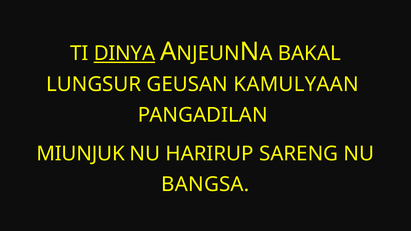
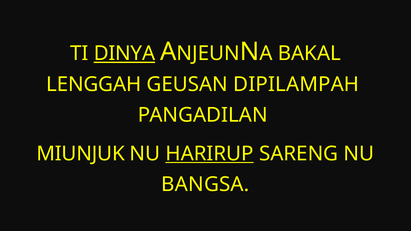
LUNGSUR: LUNGSUR -> LENGGAH
KAMULYAAN: KAMULYAAN -> DIPILAMPAH
HARIRUP underline: none -> present
